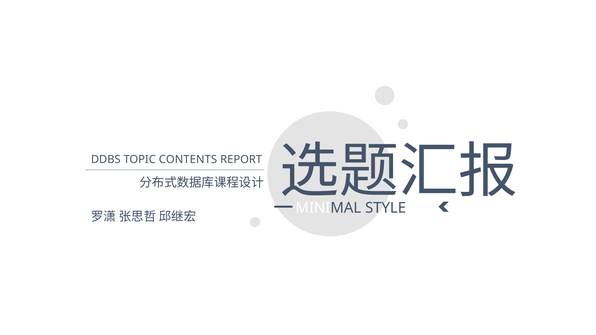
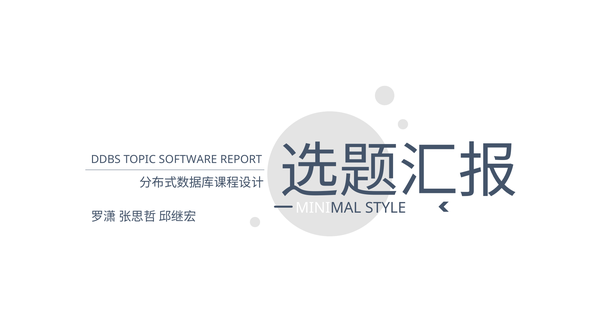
CONTENTS: CONTENTS -> SOFTWARE
